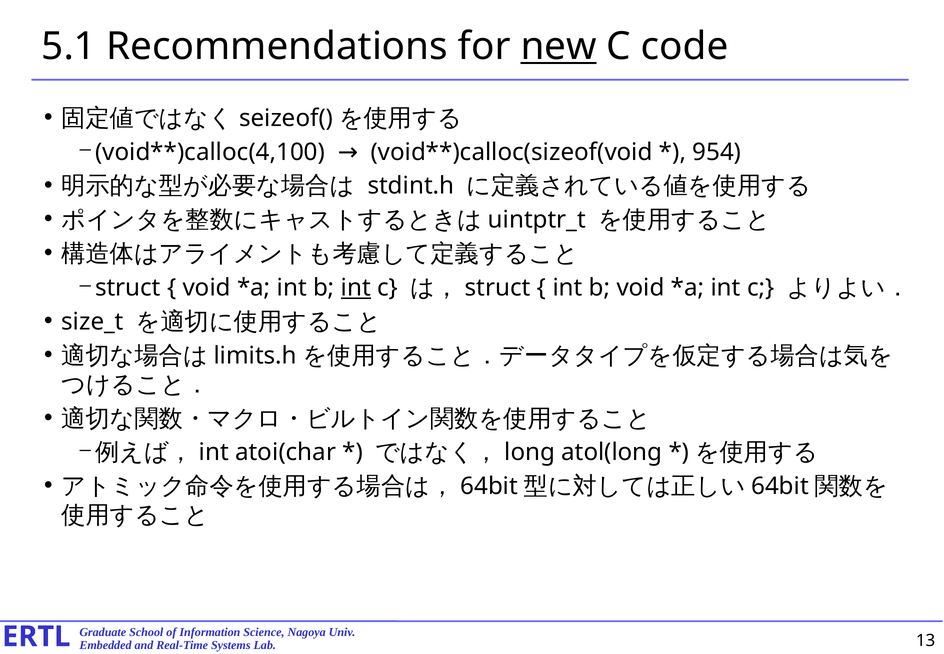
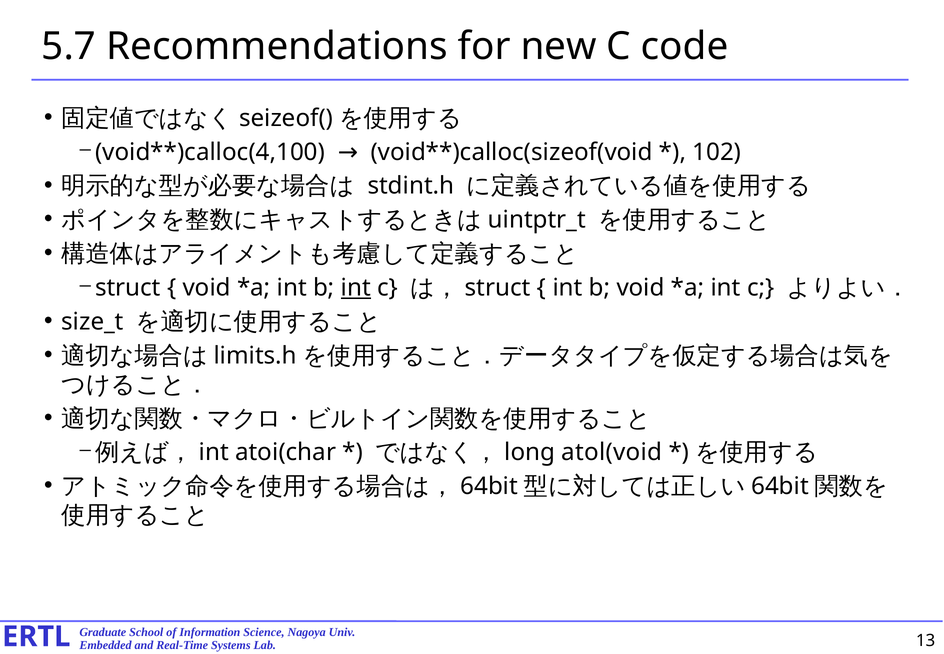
5.1: 5.1 -> 5.7
new underline: present -> none
954: 954 -> 102
atol(long: atol(long -> atol(void
